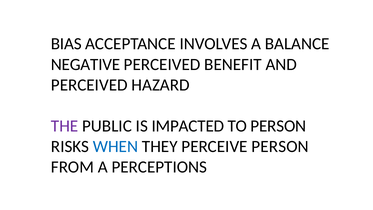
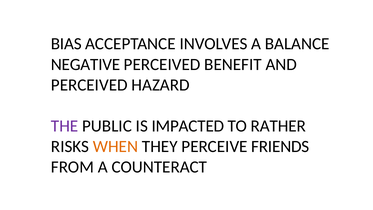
TO PERSON: PERSON -> RATHER
WHEN colour: blue -> orange
PERCEIVE PERSON: PERSON -> FRIENDS
PERCEPTIONS: PERCEPTIONS -> COUNTERACT
